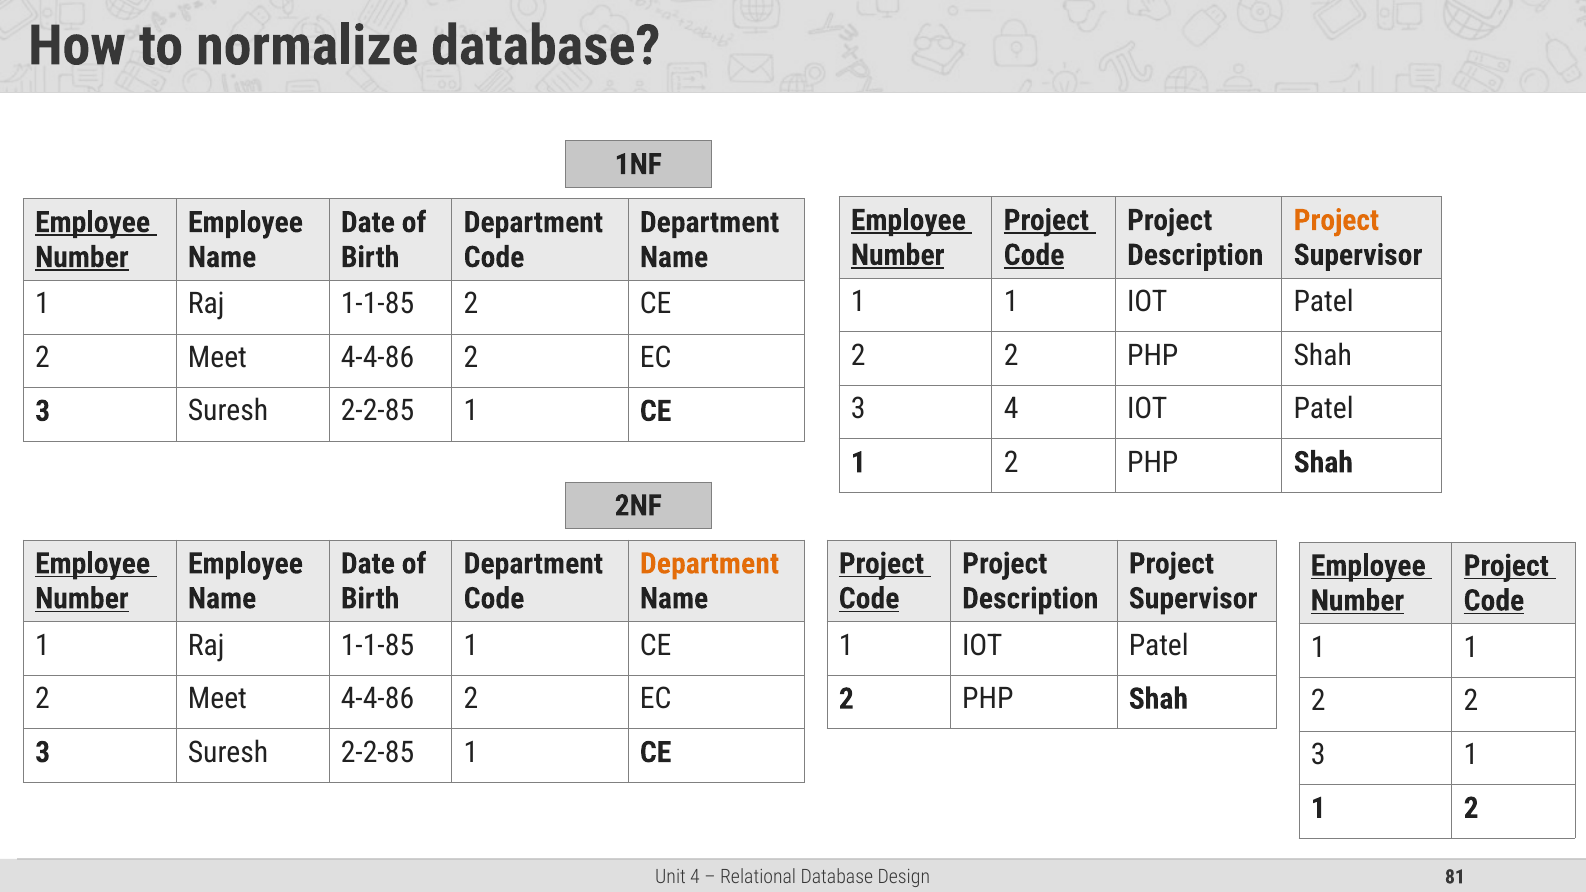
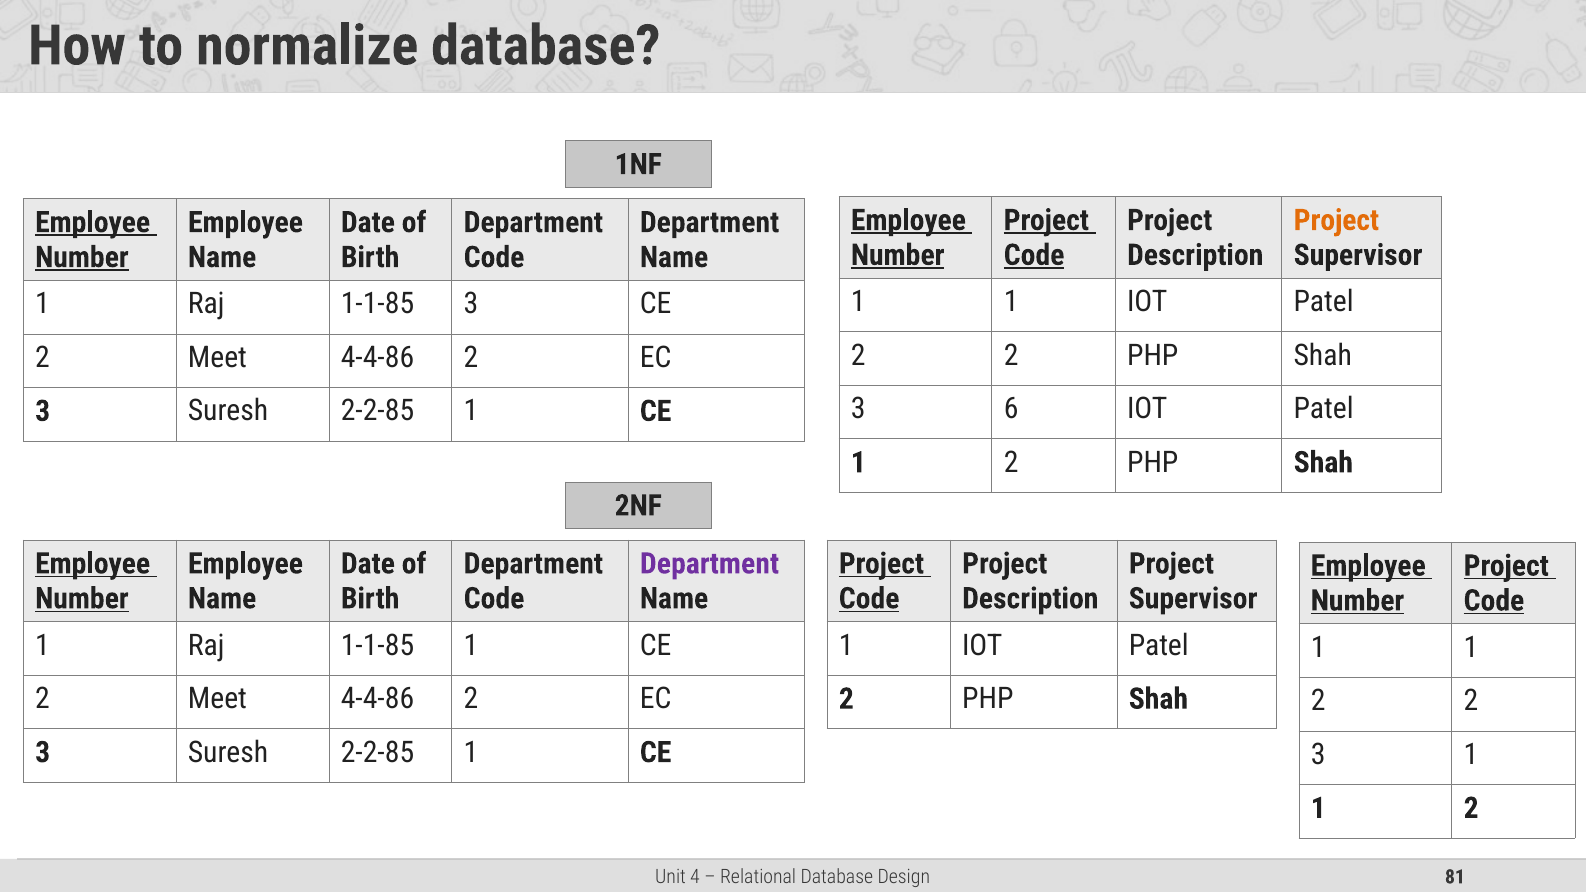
1-1-85 2: 2 -> 3
3 4: 4 -> 6
Department at (710, 564) colour: orange -> purple
